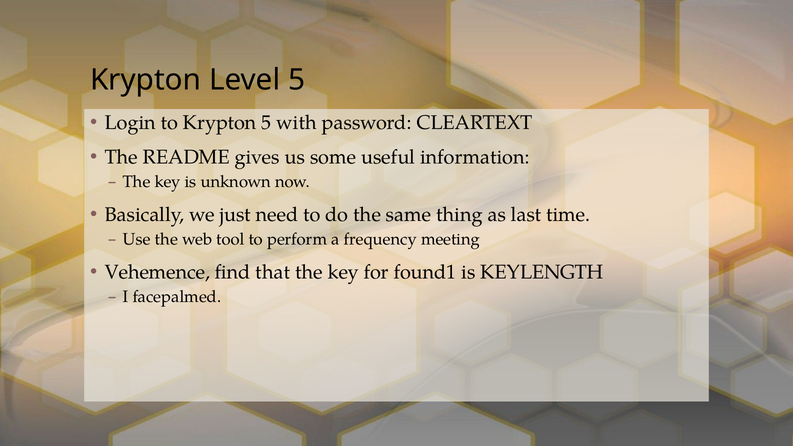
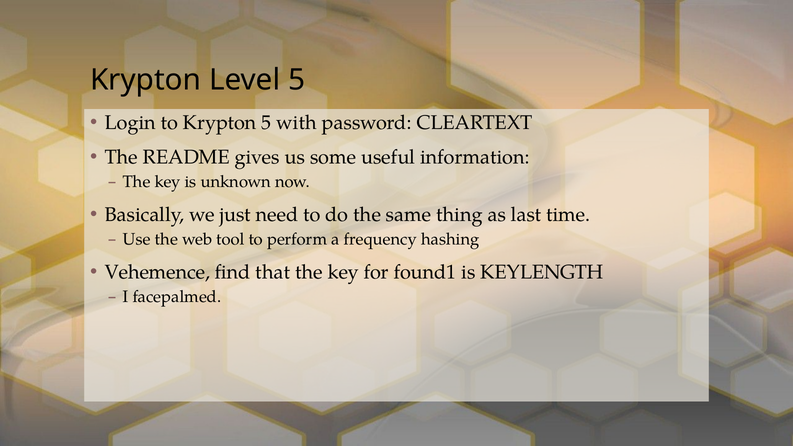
meeting: meeting -> hashing
